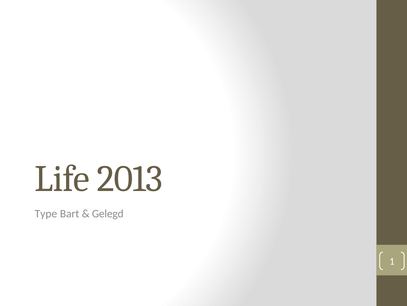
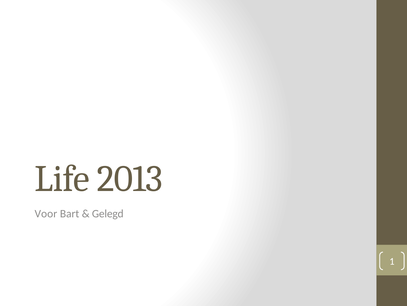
Type: Type -> Voor
